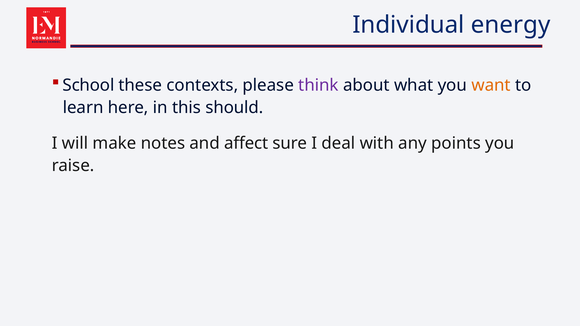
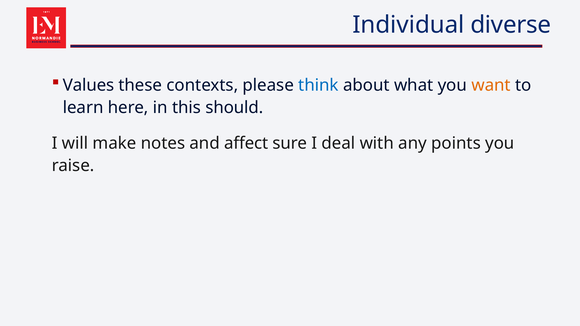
energy: energy -> diverse
School: School -> Values
think colour: purple -> blue
